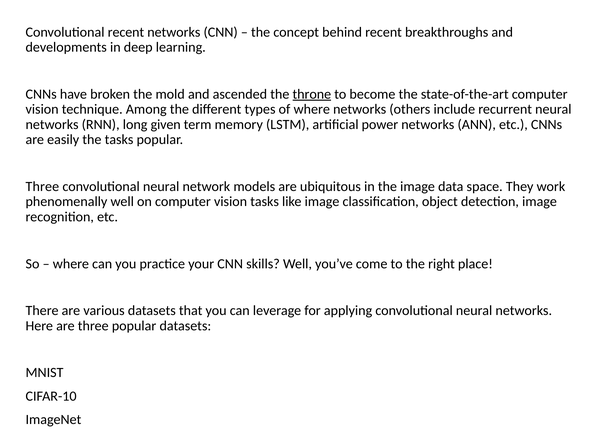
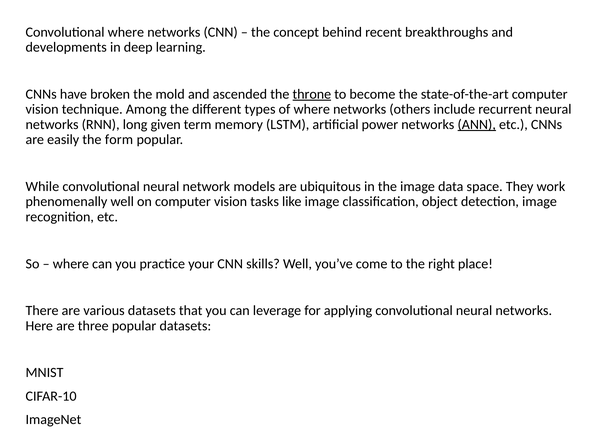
Convolutional recent: recent -> where
ANN underline: none -> present
the tasks: tasks -> form
Three at (42, 187): Three -> While
